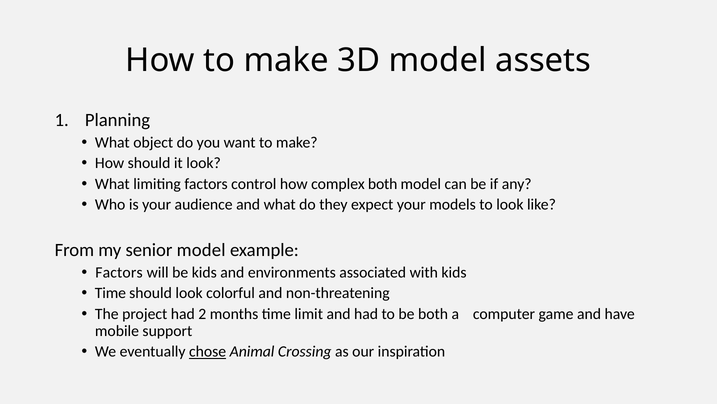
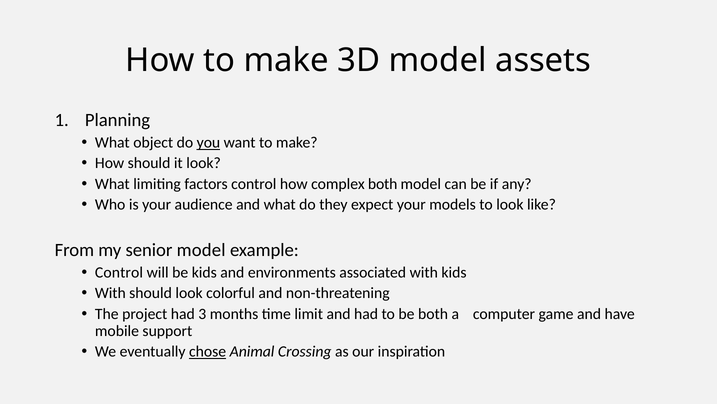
you underline: none -> present
Factors at (119, 272): Factors -> Control
Time at (110, 293): Time -> With
2: 2 -> 3
